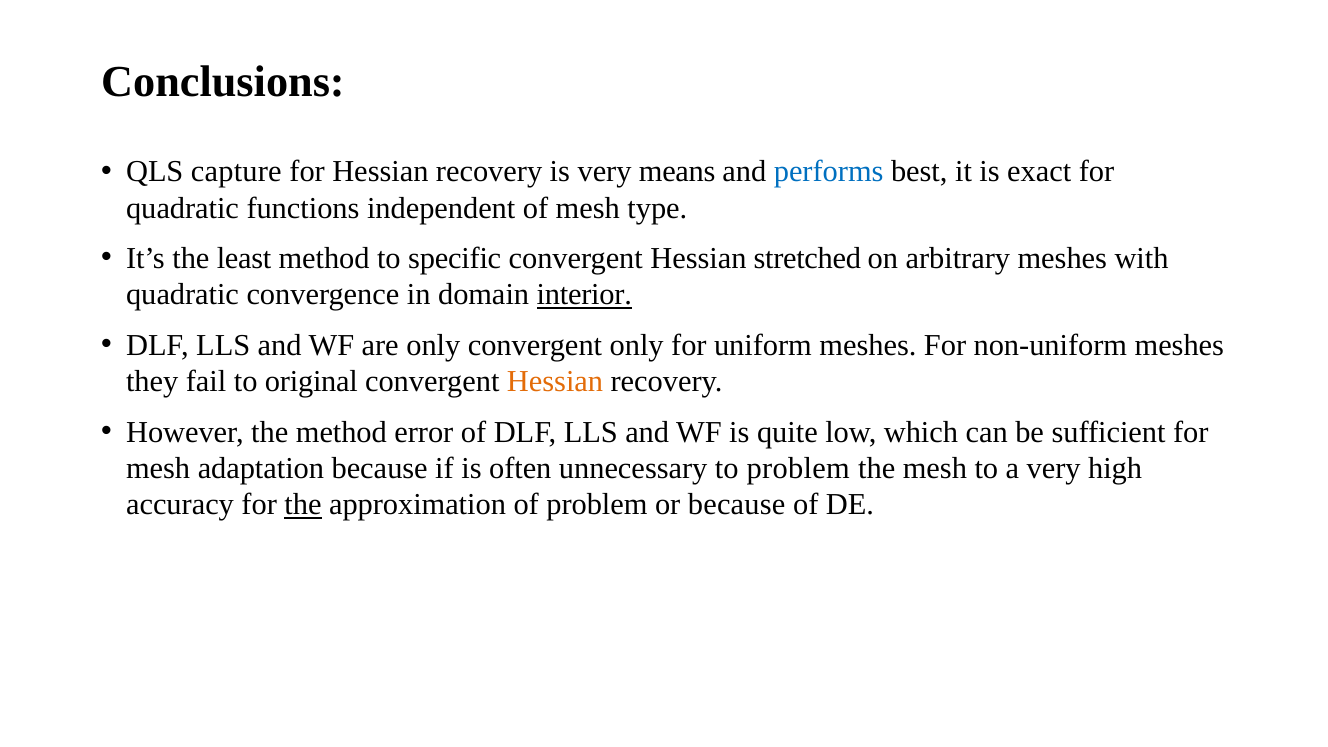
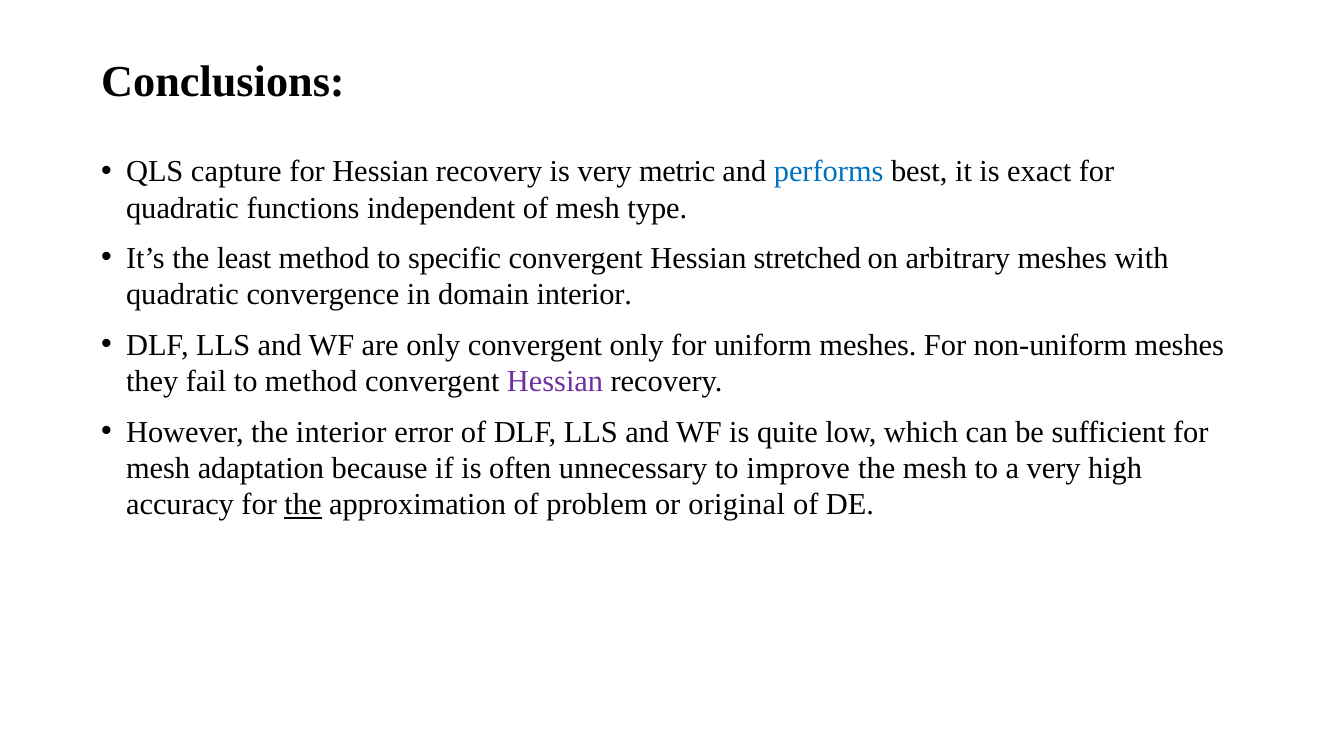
means: means -> metric
interior at (584, 295) underline: present -> none
to original: original -> method
Hessian at (555, 382) colour: orange -> purple
the method: method -> interior
to problem: problem -> improve
or because: because -> original
